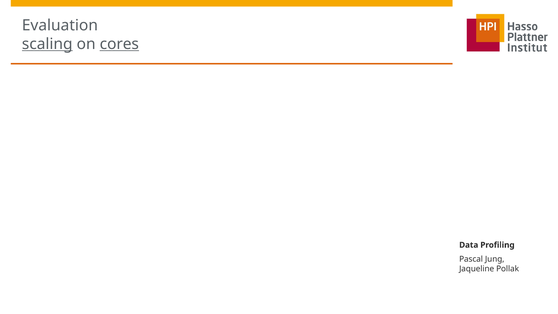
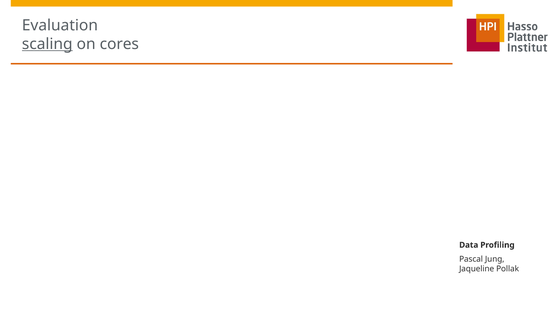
cores underline: present -> none
